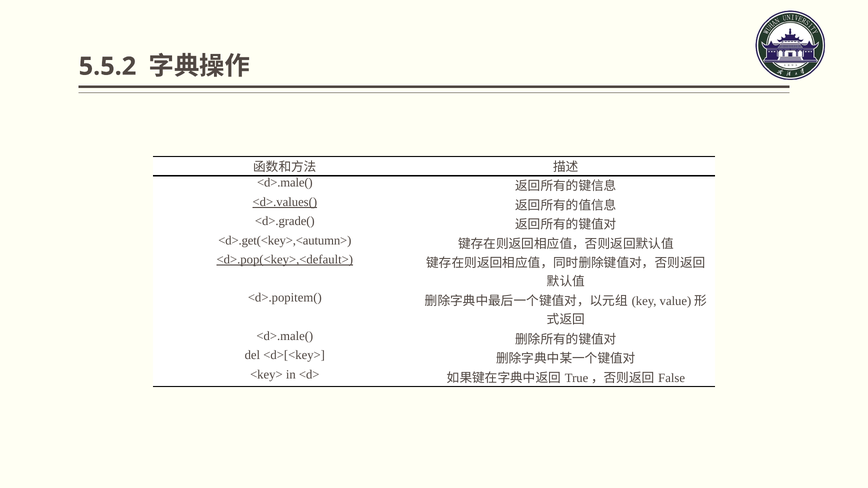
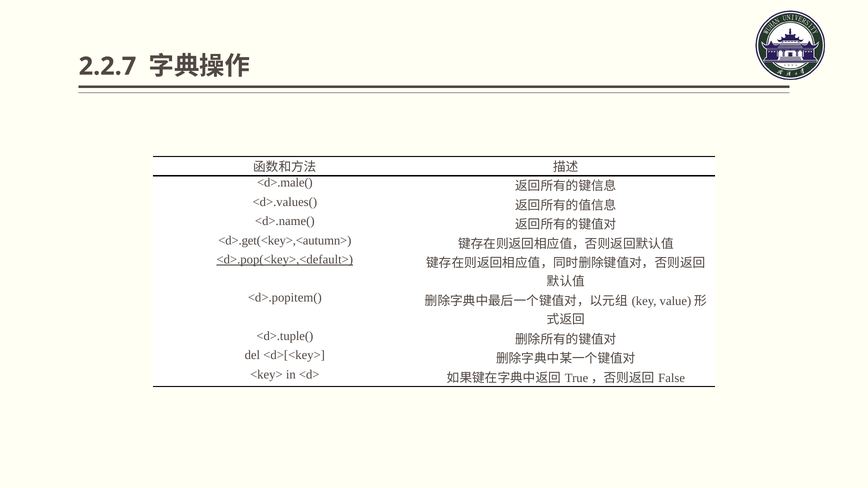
5.5.2: 5.5.2 -> 2.2.7
<d>.values( underline: present -> none
<d>.grade(: <d>.grade( -> <d>.name(
<d>.male( at (285, 336): <d>.male( -> <d>.tuple(
